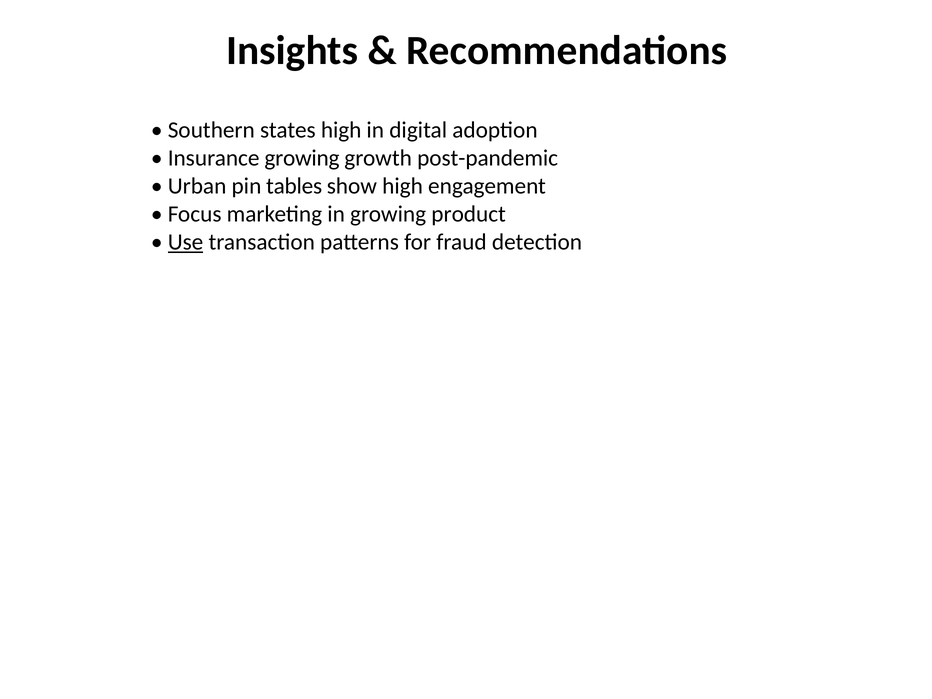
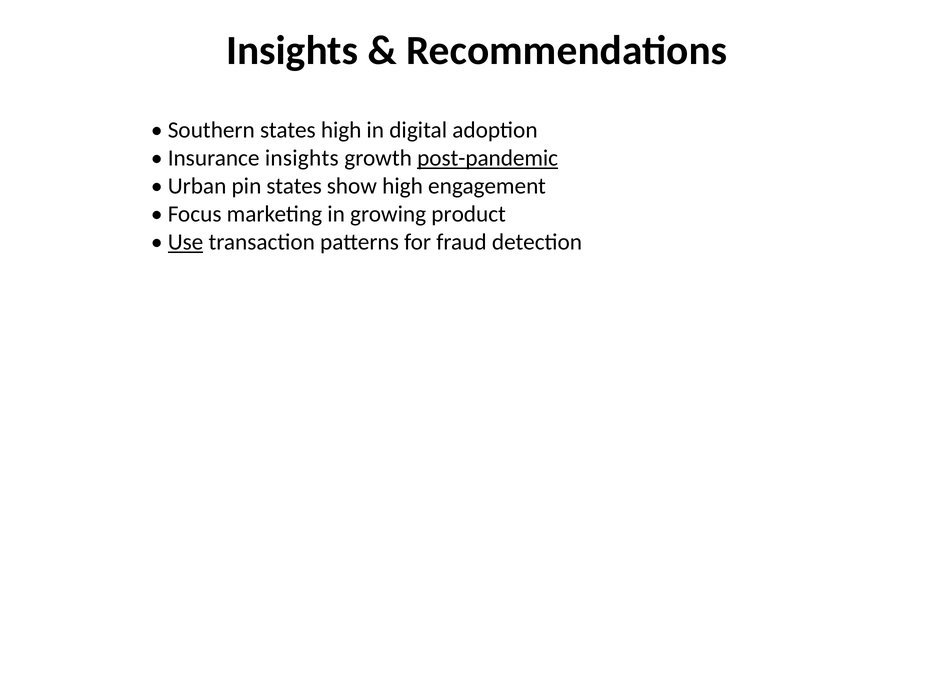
Insurance growing: growing -> insights
post-pandemic underline: none -> present
pin tables: tables -> states
